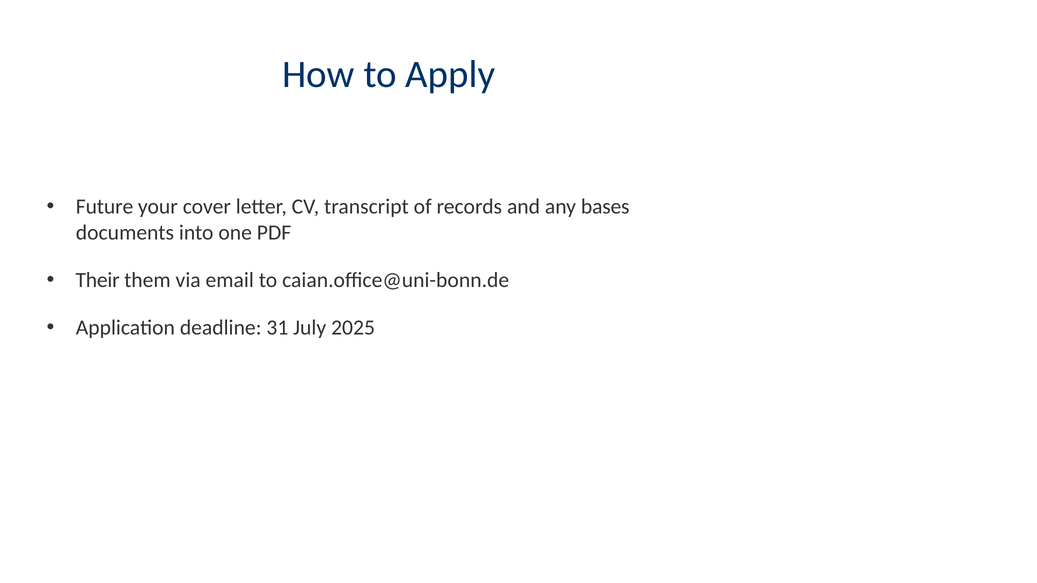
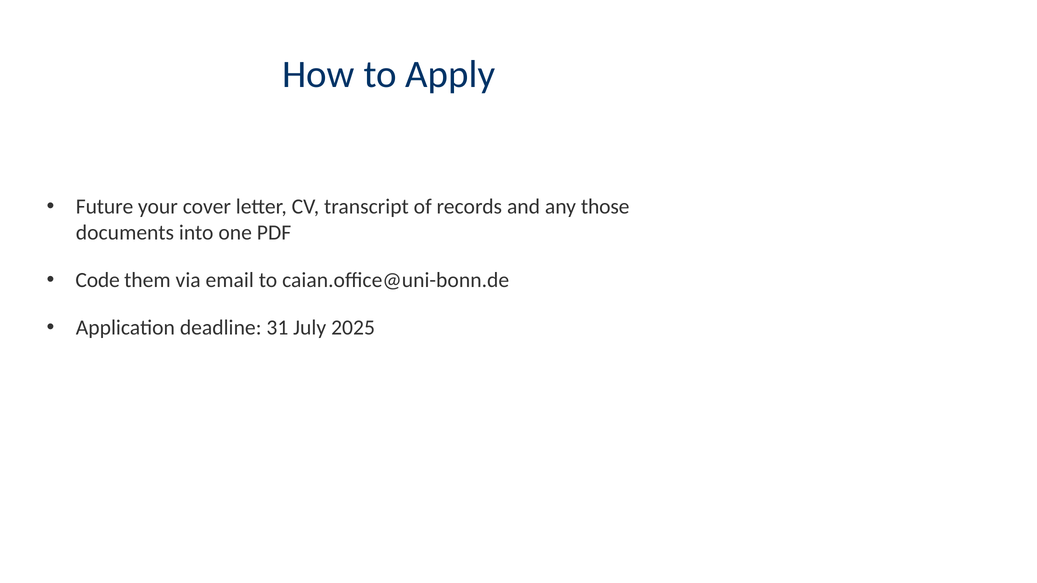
bases: bases -> those
Their: Their -> Code
